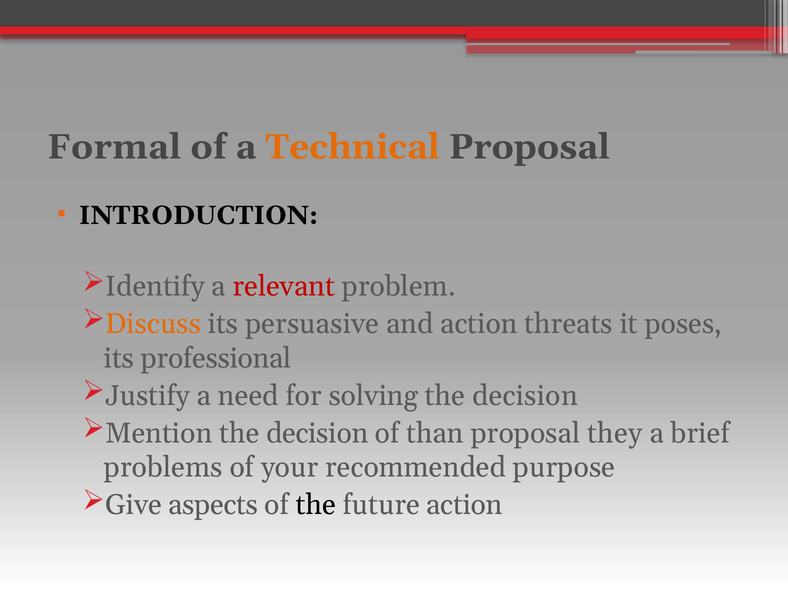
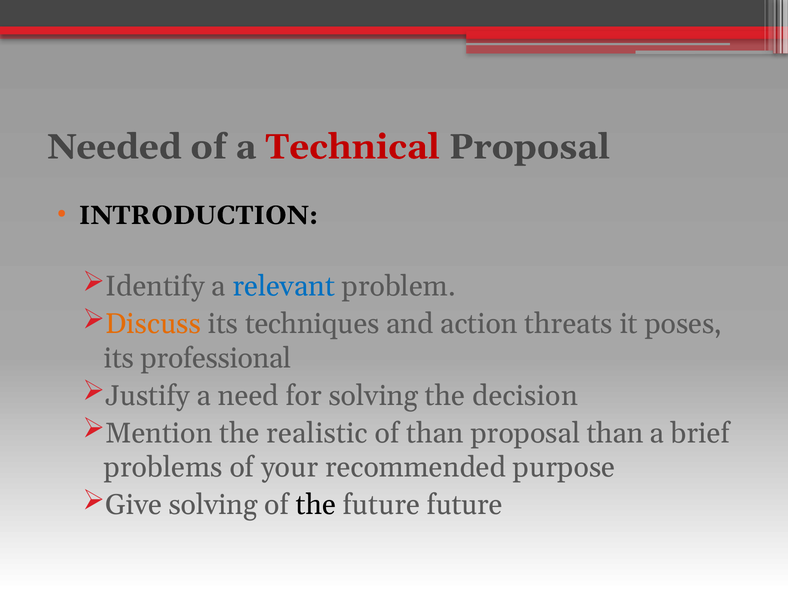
Formal: Formal -> Needed
Technical colour: orange -> red
relevant colour: red -> blue
persuasive: persuasive -> techniques
Mention the decision: decision -> realistic
proposal they: they -> than
Give aspects: aspects -> solving
future action: action -> future
